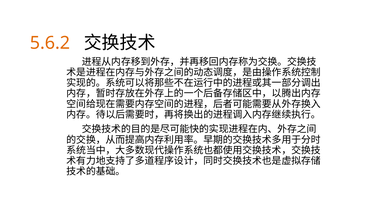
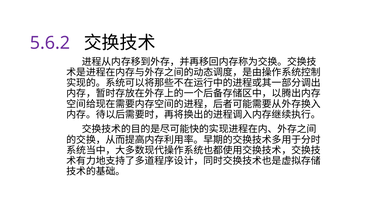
5.6.2 colour: orange -> purple
